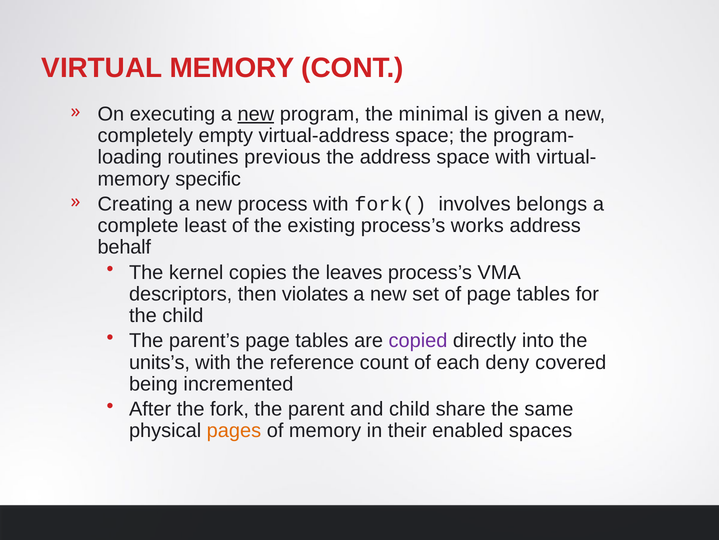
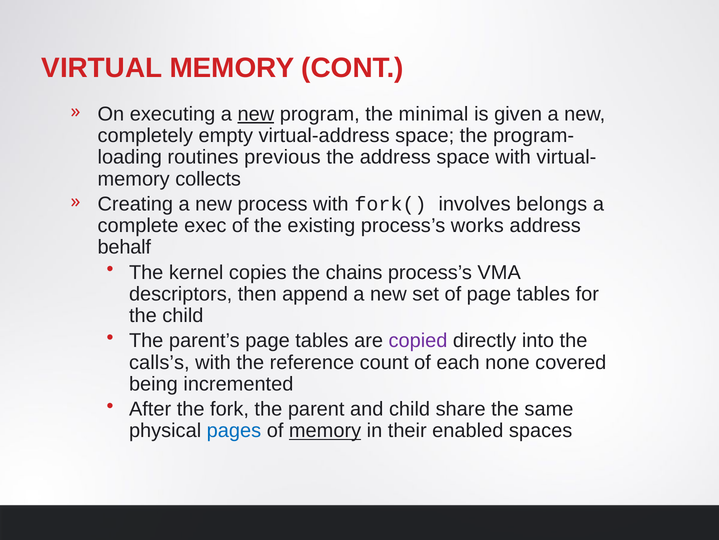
specific: specific -> collects
least: least -> exec
leaves: leaves -> chains
violates: violates -> append
units’s: units’s -> calls’s
deny: deny -> none
pages colour: orange -> blue
memory at (325, 430) underline: none -> present
